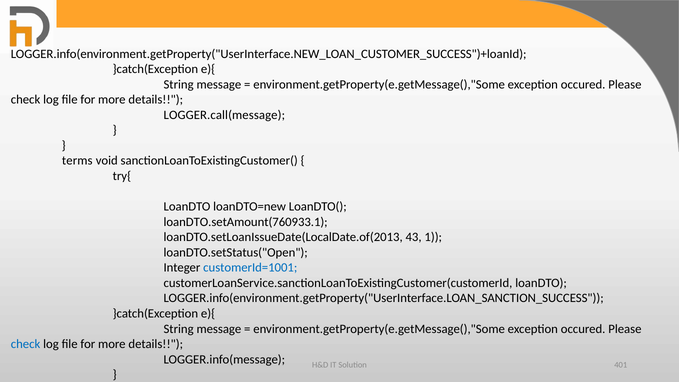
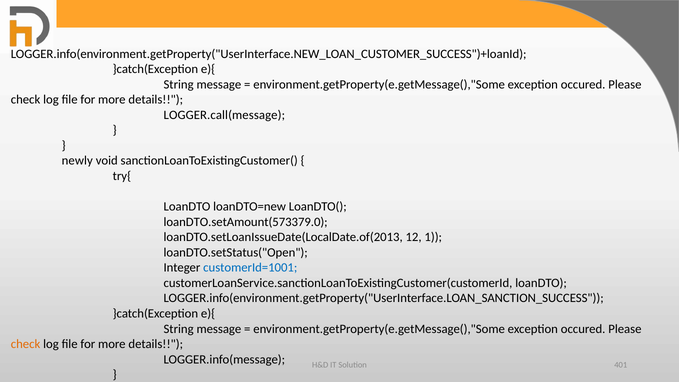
terms: terms -> newly
loanDTO.setAmount(760933.1: loanDTO.setAmount(760933.1 -> loanDTO.setAmount(573379.0
43: 43 -> 12
check at (26, 344) colour: blue -> orange
